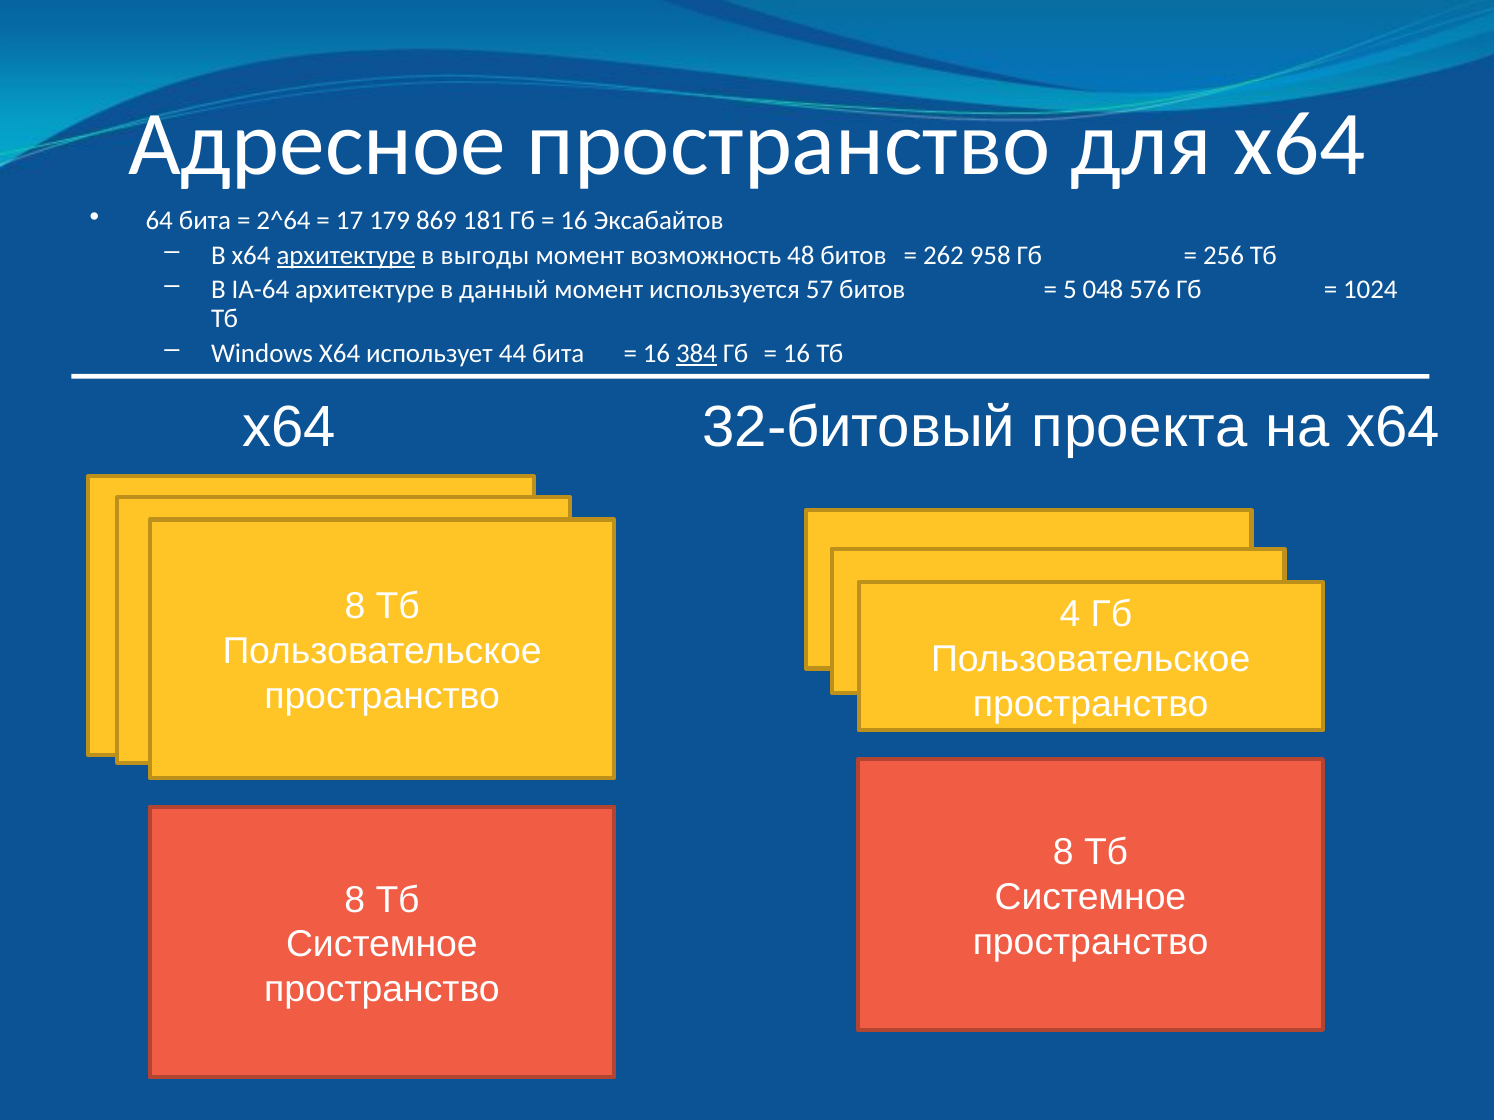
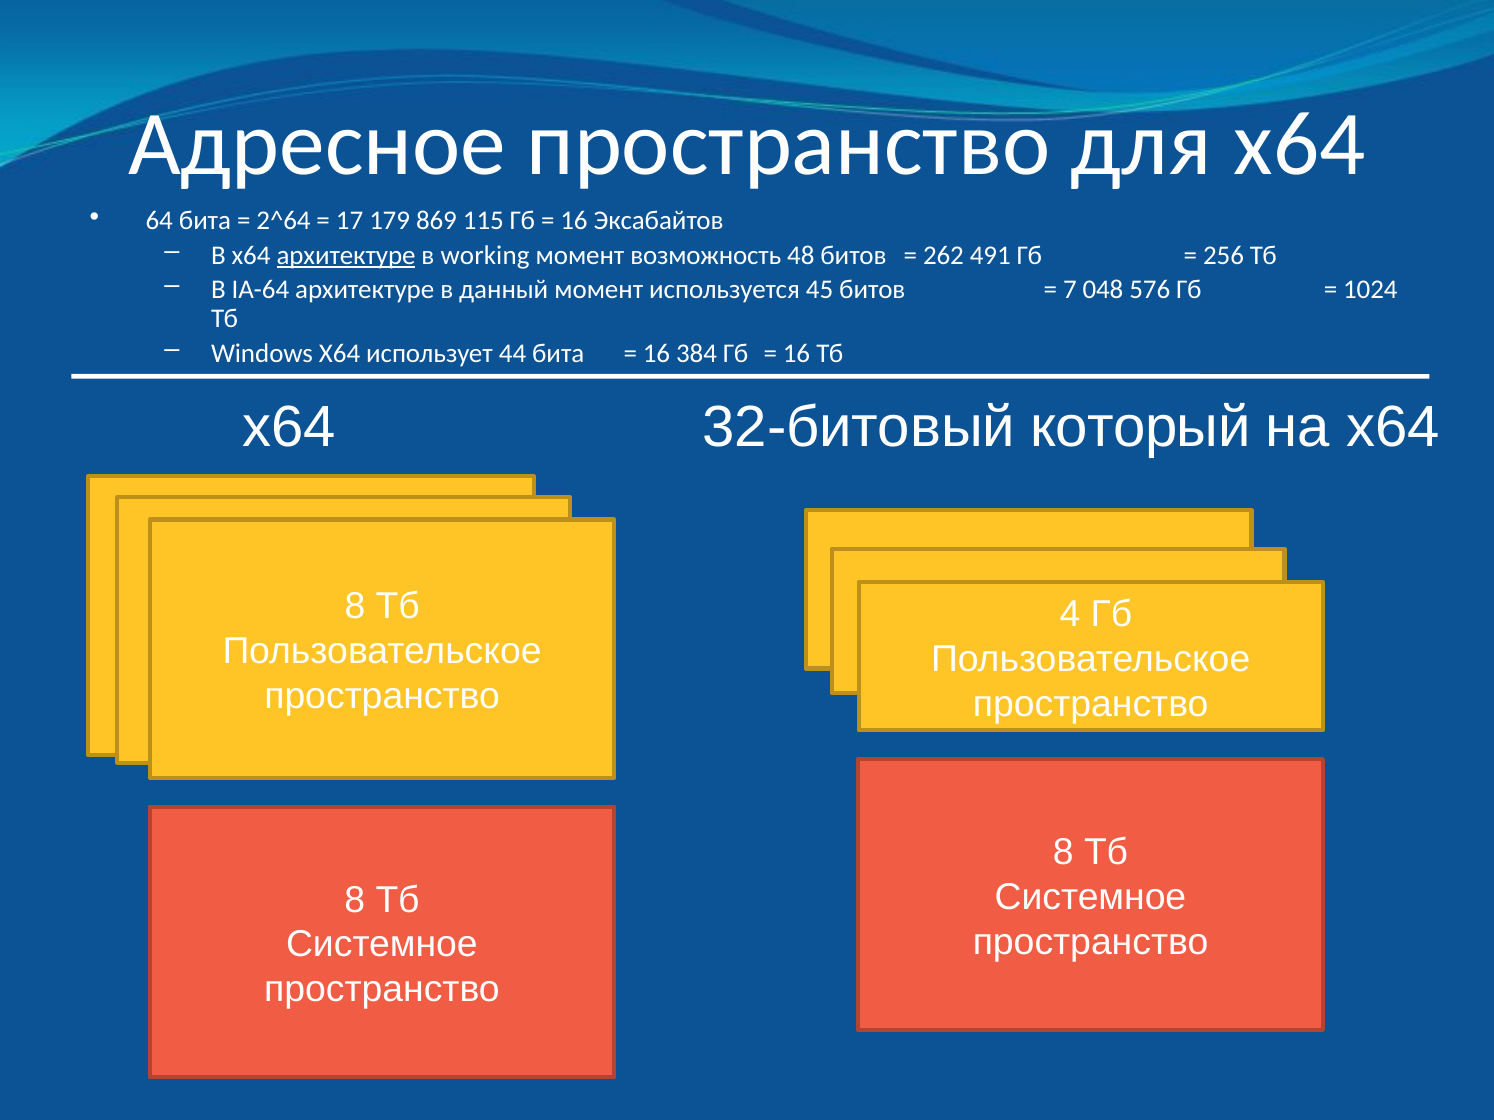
181: 181 -> 115
выгоды: выгоды -> working
958: 958 -> 491
57: 57 -> 45
5: 5 -> 7
384 underline: present -> none
проекта: проекта -> который
